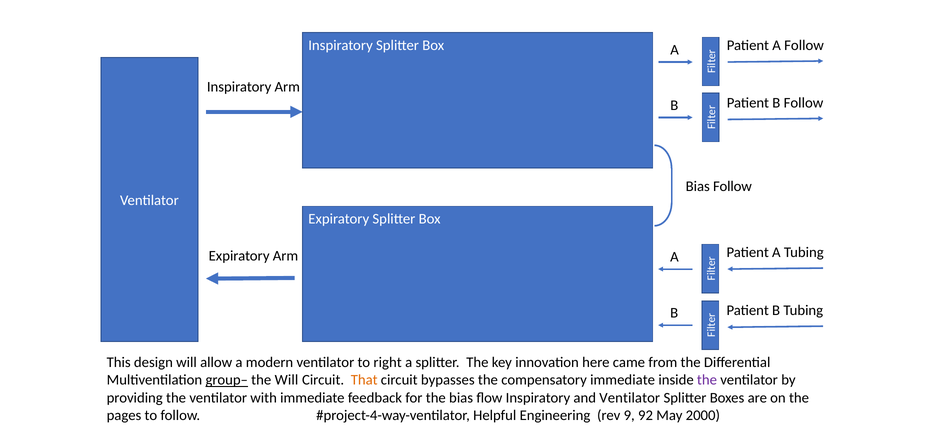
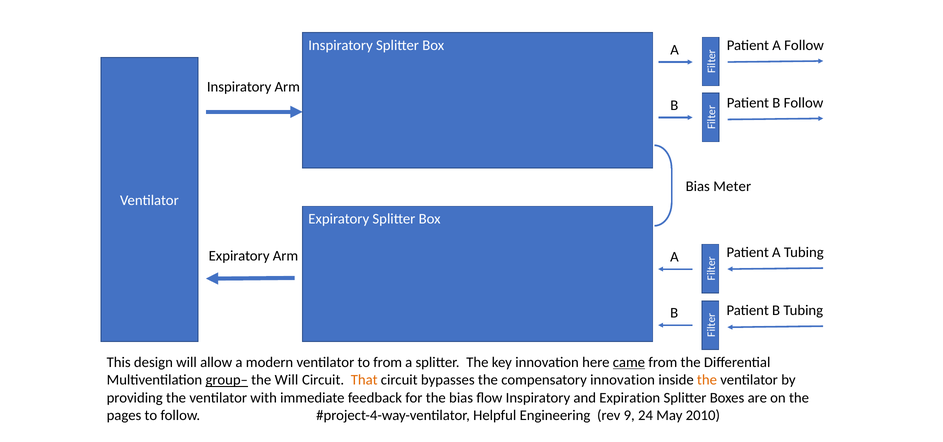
Bias Follow: Follow -> Meter
to right: right -> from
came underline: none -> present
compensatory immediate: immediate -> innovation
the at (707, 380) colour: purple -> orange
and Ventilator: Ventilator -> Expiration
92: 92 -> 24
2000: 2000 -> 2010
